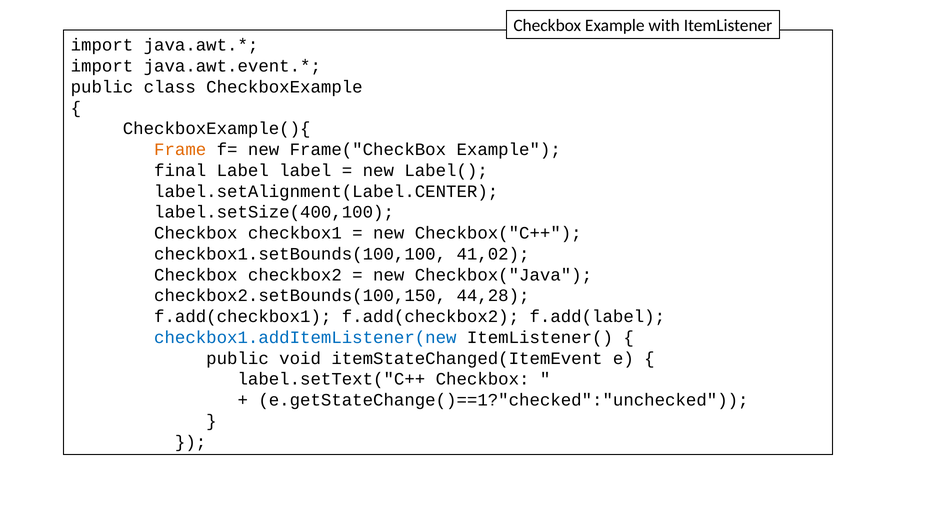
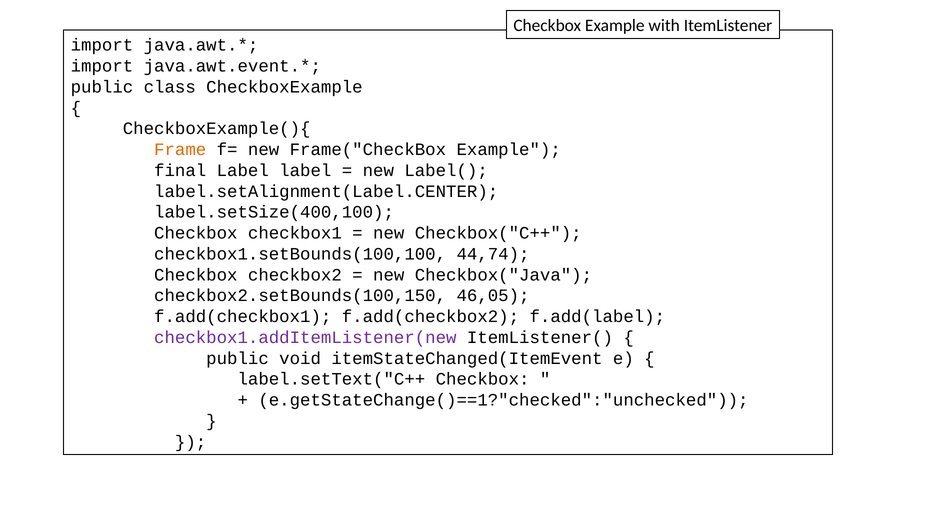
41,02: 41,02 -> 44,74
44,28: 44,28 -> 46,05
checkbox1.addItemListener(new colour: blue -> purple
